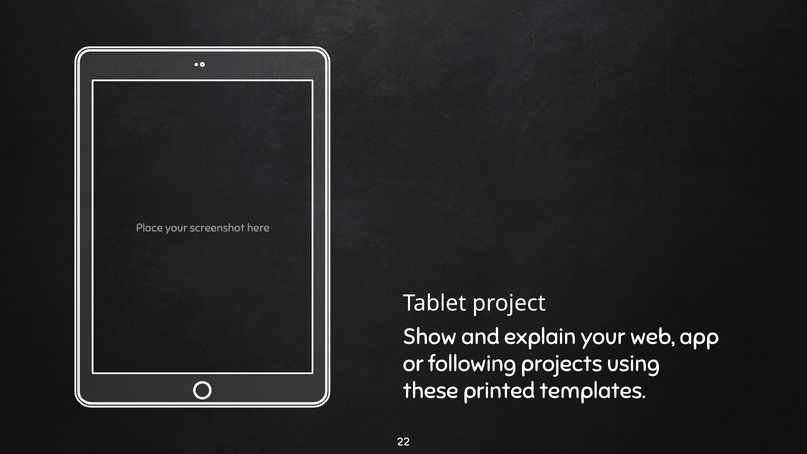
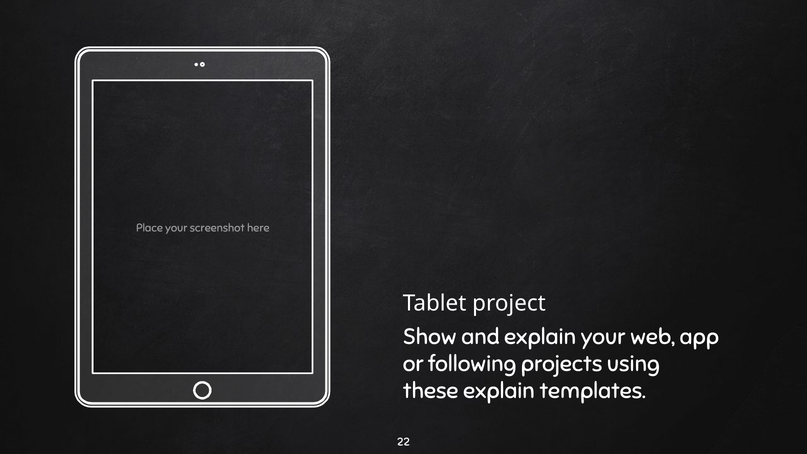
these printed: printed -> explain
